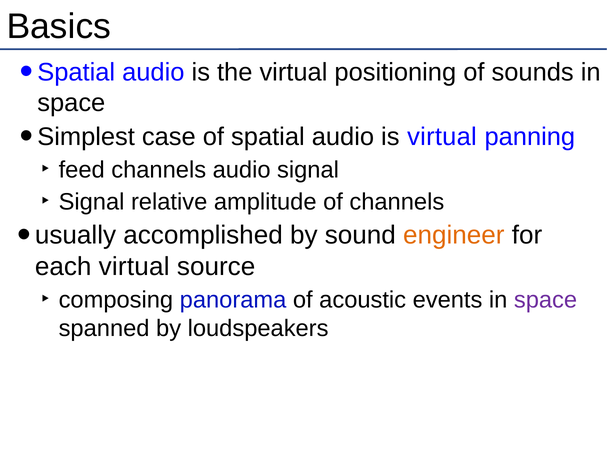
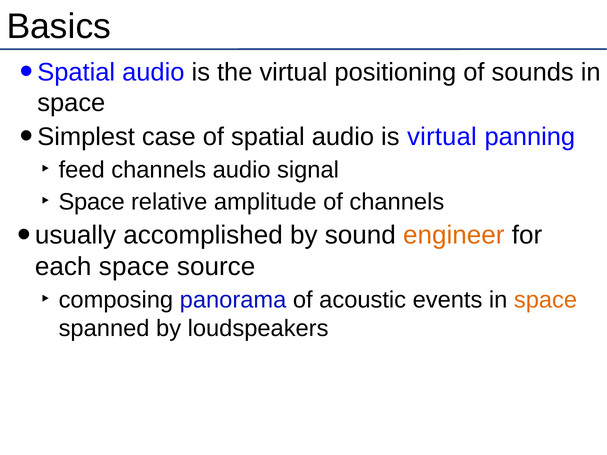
Signal at (92, 202): Signal -> Space
each virtual: virtual -> space
space at (546, 300) colour: purple -> orange
